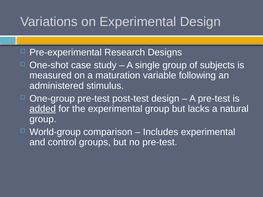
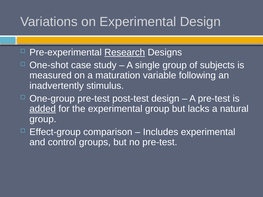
Research underline: none -> present
administered: administered -> inadvertently
World-group: World-group -> Effect-group
